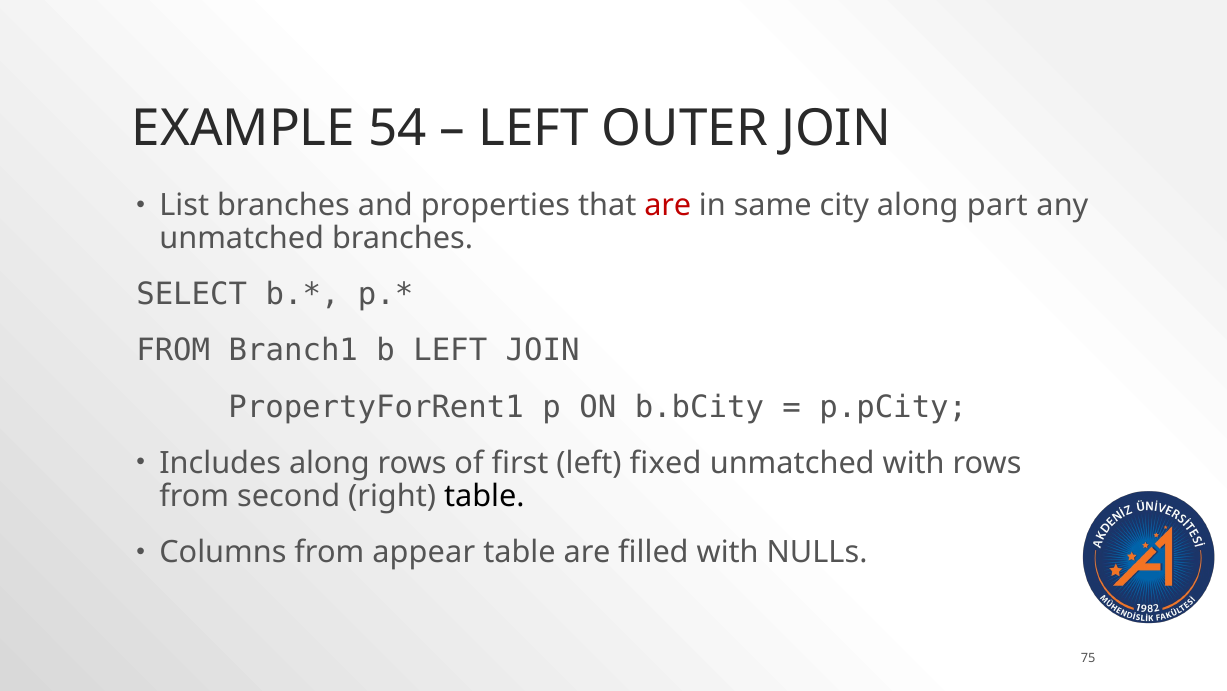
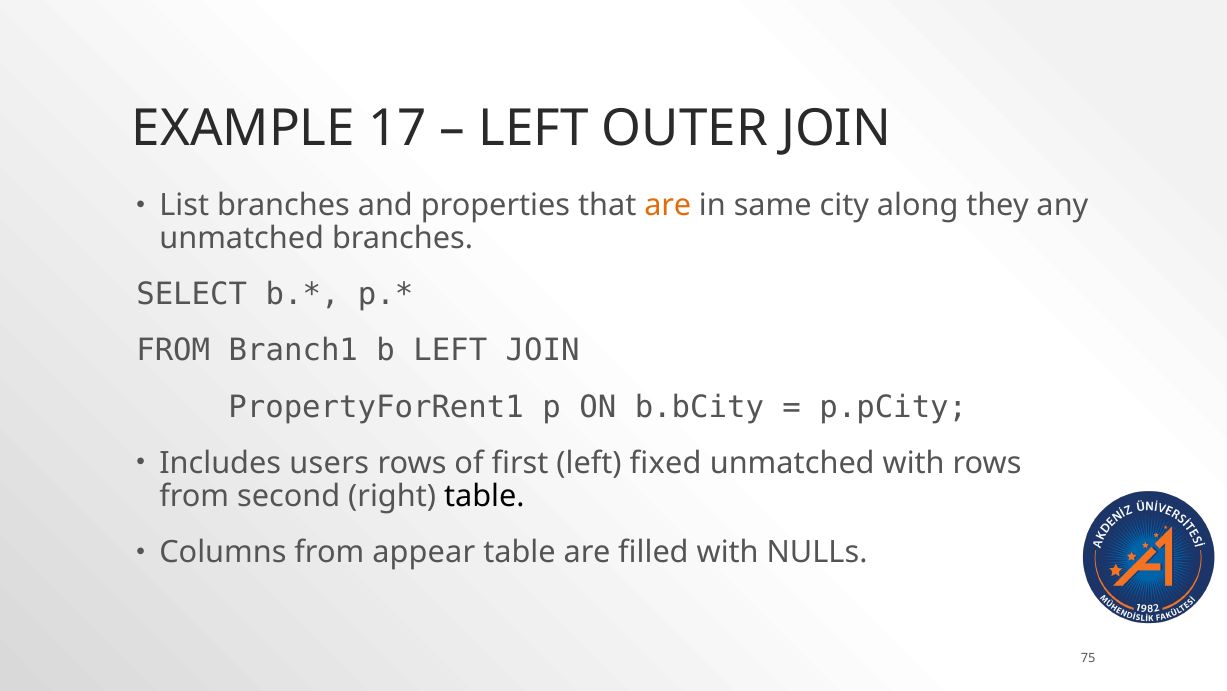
54: 54 -> 17
are at (668, 205) colour: red -> orange
part: part -> they
Includes along: along -> users
